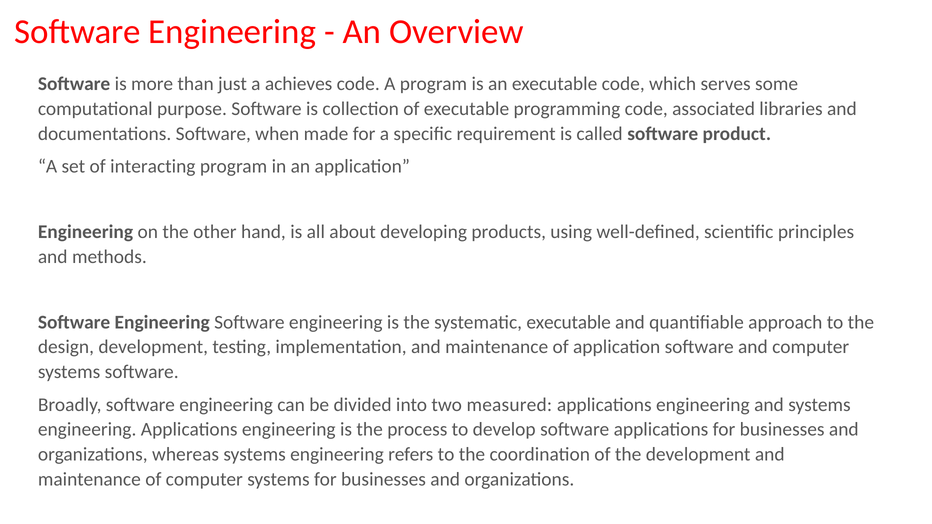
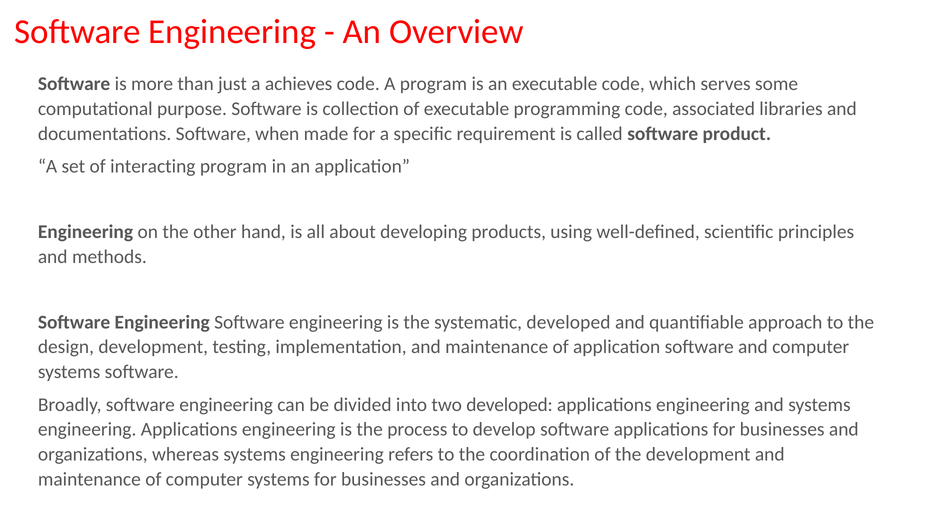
systematic executable: executable -> developed
two measured: measured -> developed
